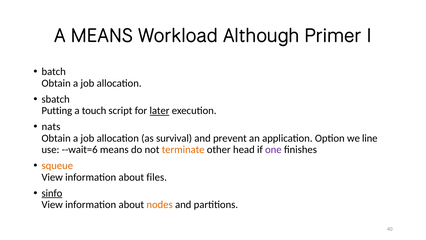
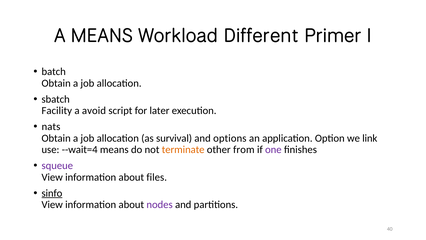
Although: Although -> Different
Putting: Putting -> Facility
touch: touch -> avoid
later underline: present -> none
prevent: prevent -> options
line: line -> link
--wait=6: --wait=6 -> --wait=4
head: head -> from
squeue colour: orange -> purple
nodes colour: orange -> purple
